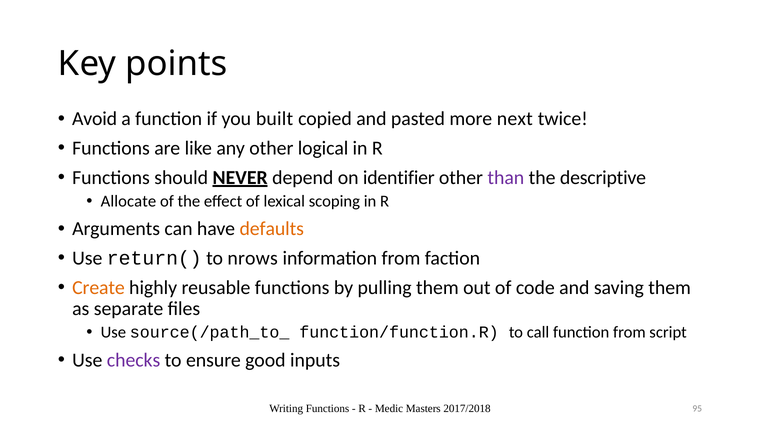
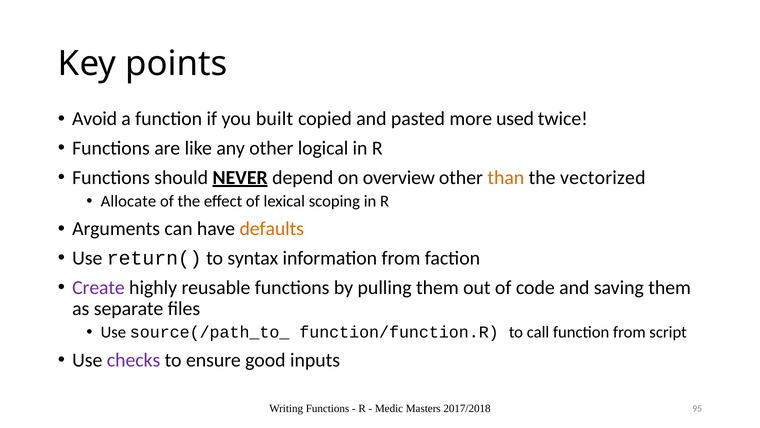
next: next -> used
identifier: identifier -> overview
than colour: purple -> orange
descriptive: descriptive -> vectorized
nrows: nrows -> syntax
Create colour: orange -> purple
